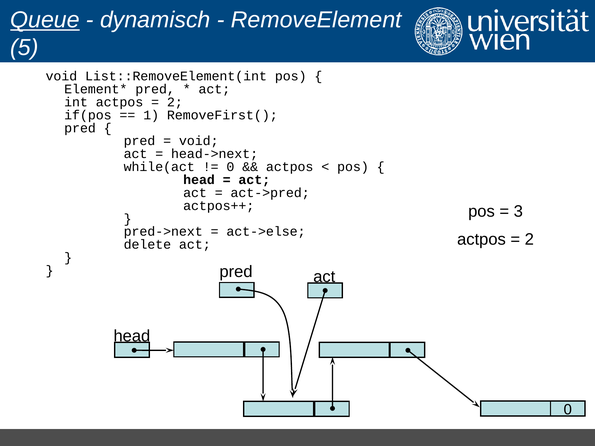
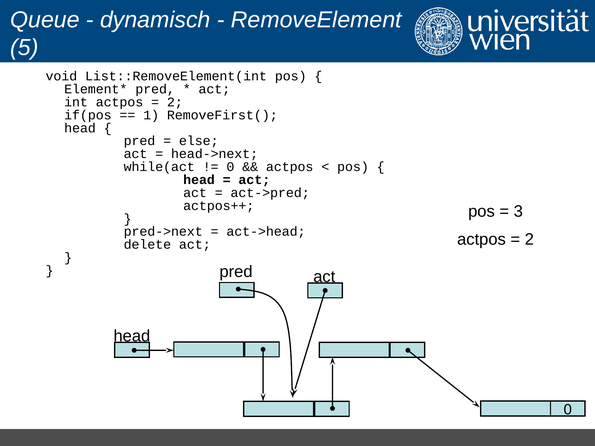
Queue underline: present -> none
pred at (80, 128): pred -> head
void at (199, 141): void -> else
act->else: act->else -> act->head
